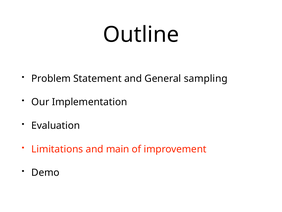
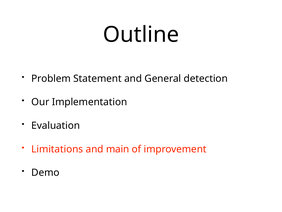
sampling: sampling -> detection
